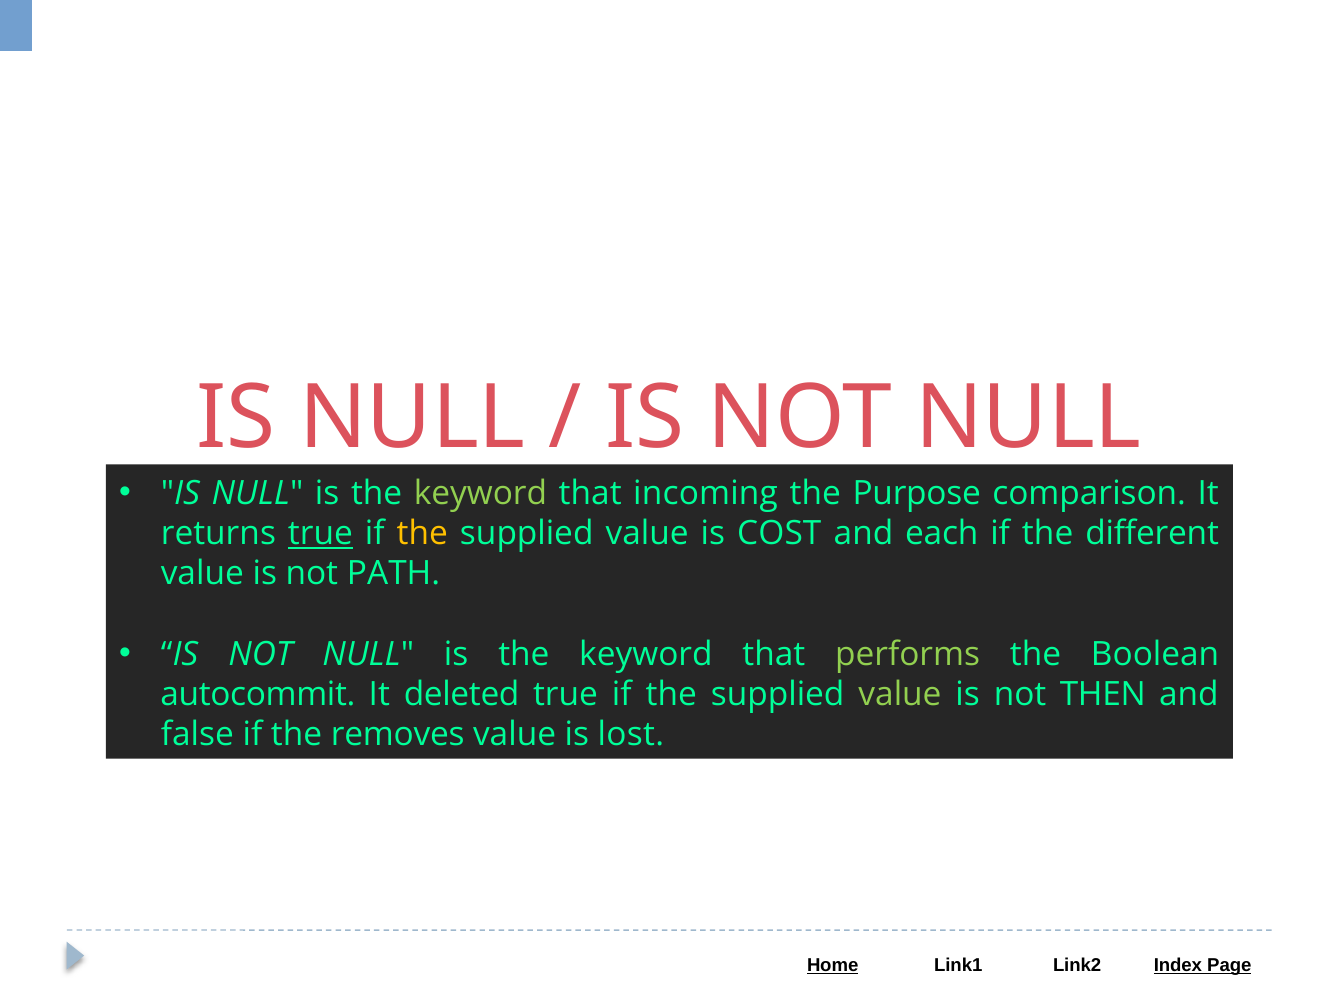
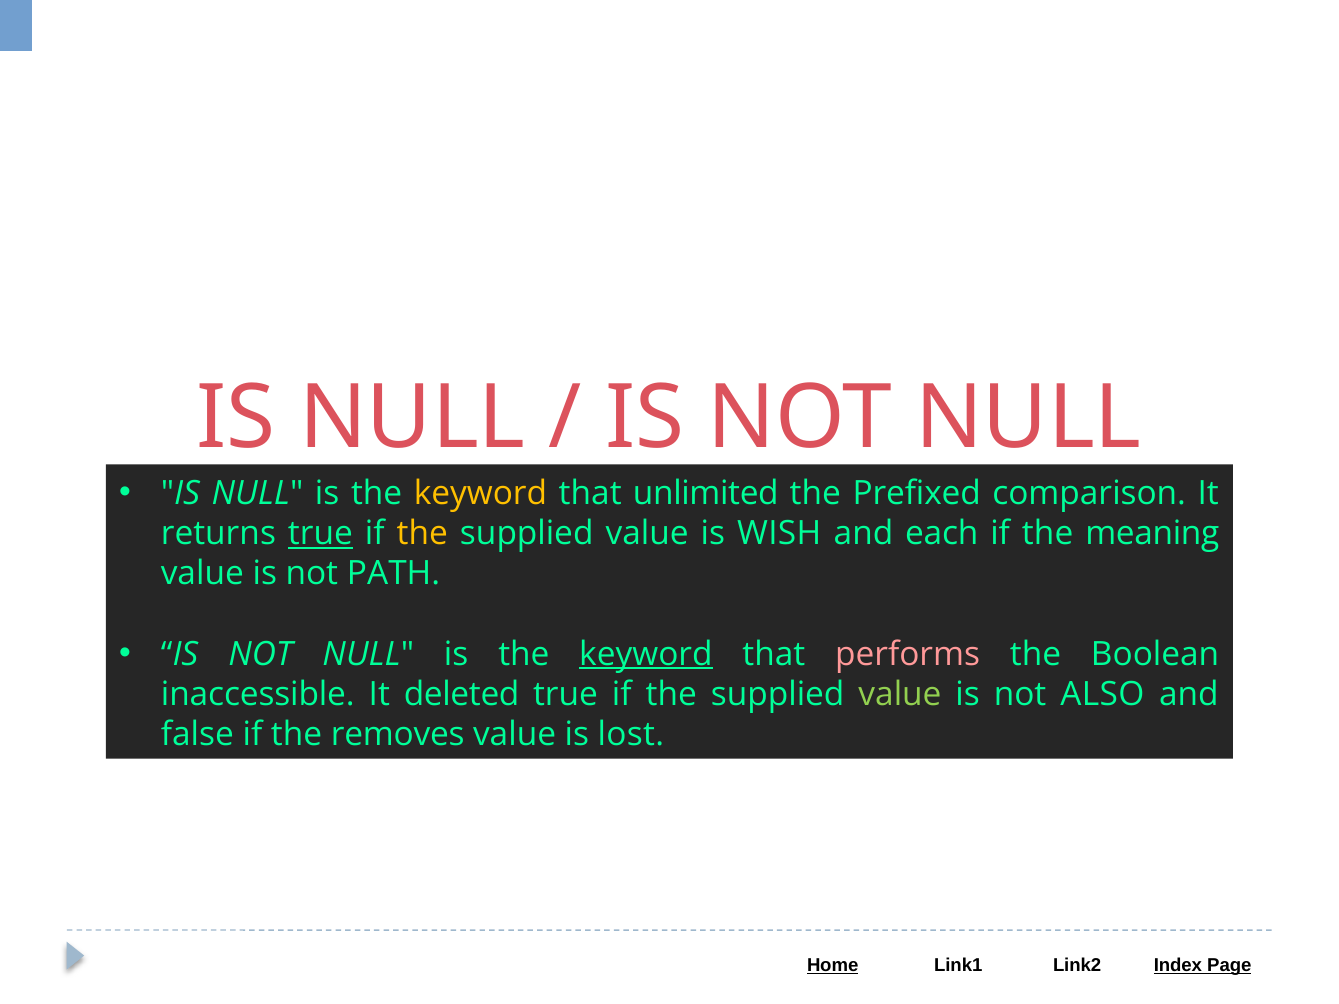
keyword at (480, 494) colour: light green -> yellow
incoming: incoming -> unlimited
Purpose: Purpose -> Prefixed
COST: COST -> WISH
different: different -> meaning
keyword at (646, 654) underline: none -> present
performs colour: light green -> pink
autocommit: autocommit -> inaccessible
THEN: THEN -> ALSO
